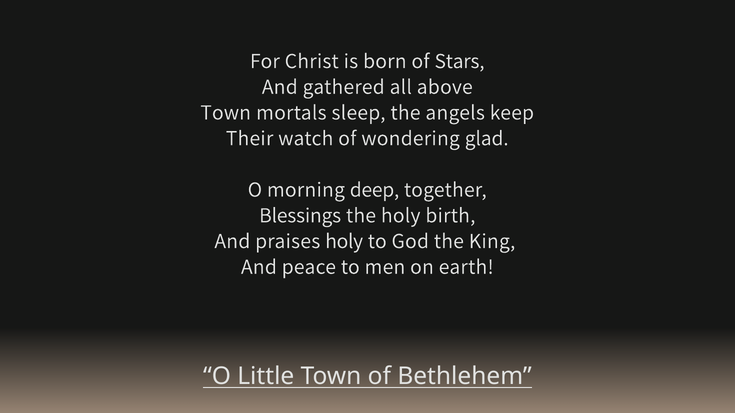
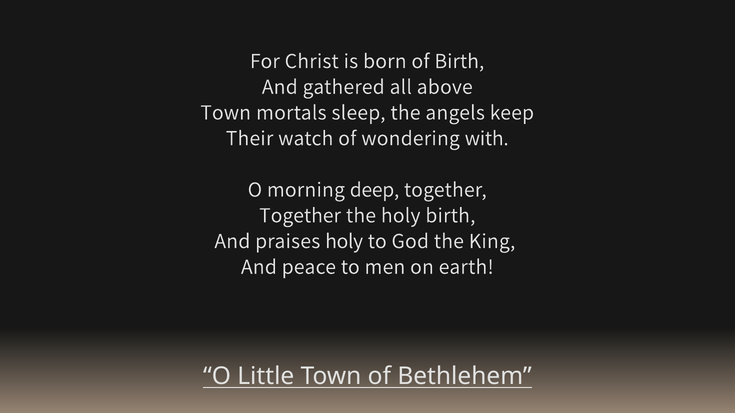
of Stars: Stars -> Birth
glad: glad -> with
Blessings at (300, 215): Blessings -> Together
